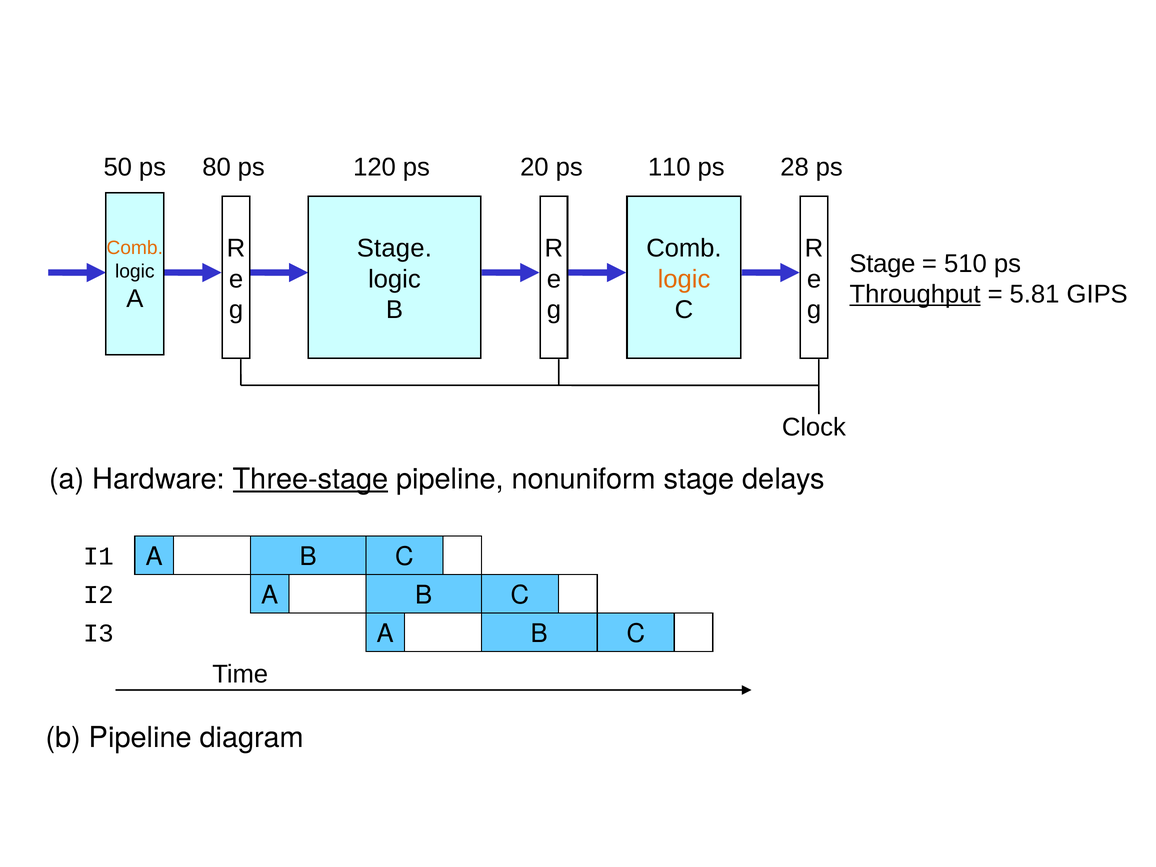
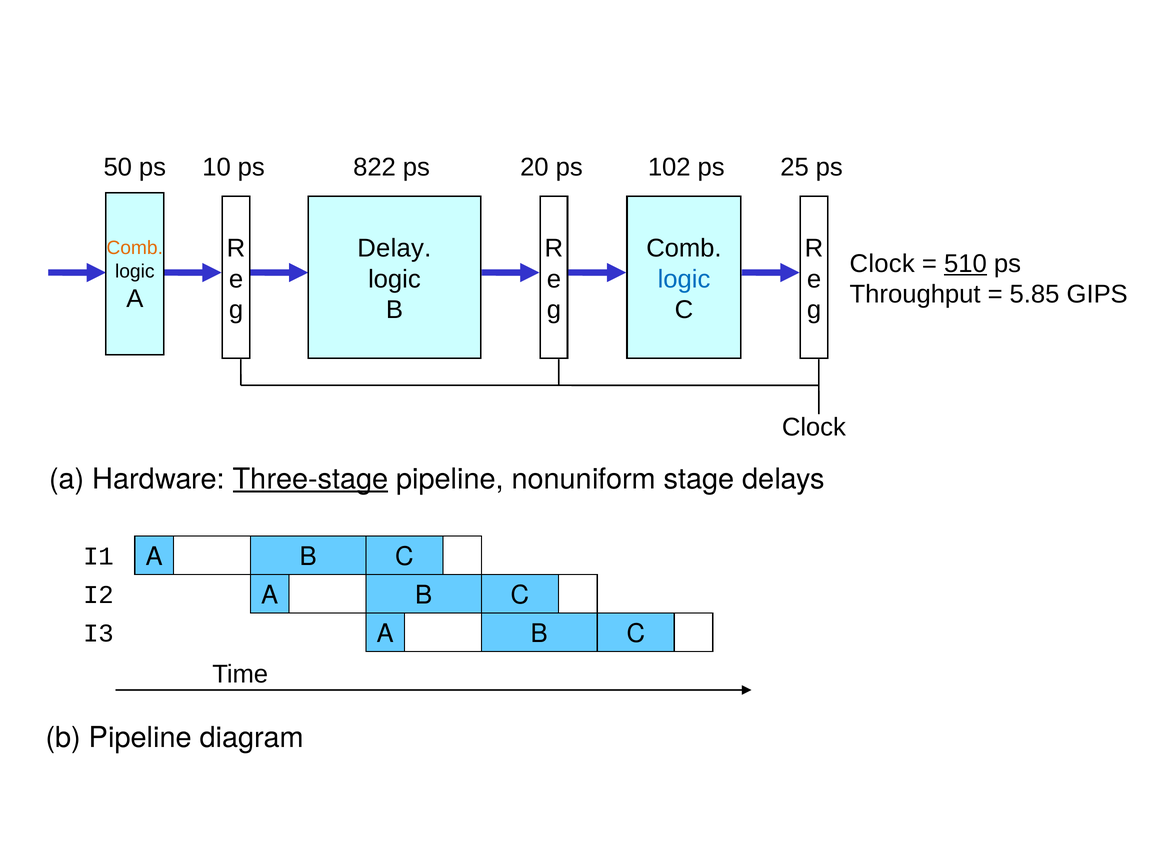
80: 80 -> 10
120: 120 -> 822
110: 110 -> 102
28: 28 -> 25
Stage at (394, 248): Stage -> Delay
Stage at (882, 264): Stage -> Clock
510 underline: none -> present
logic at (684, 279) colour: orange -> blue
Throughput underline: present -> none
5.81: 5.81 -> 5.85
